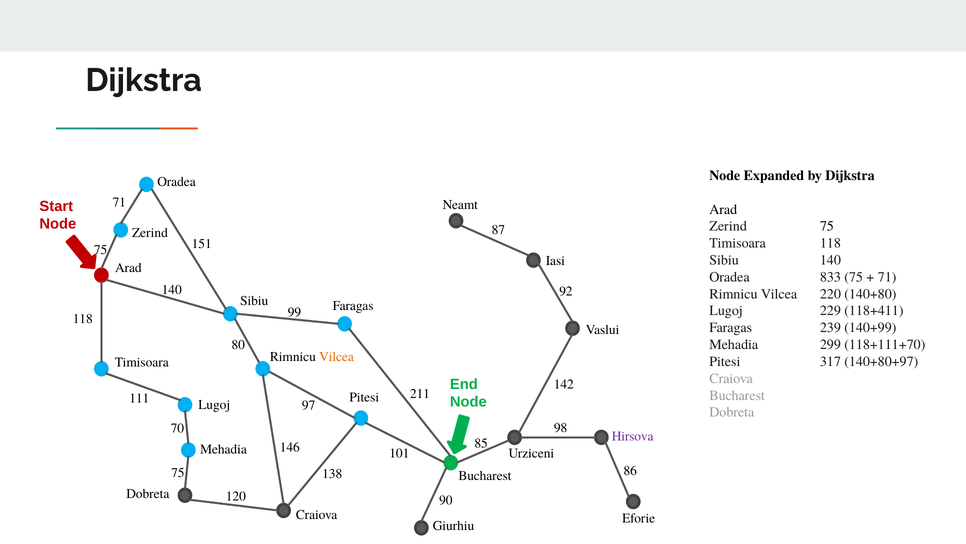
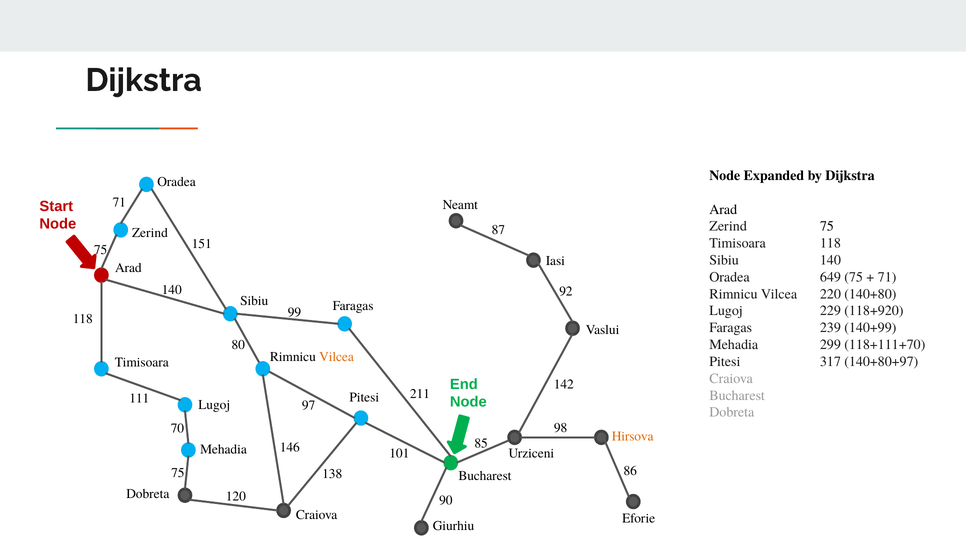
833: 833 -> 649
118+411: 118+411 -> 118+920
Hirsova colour: purple -> orange
